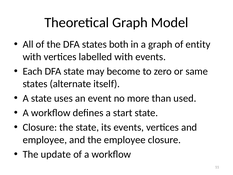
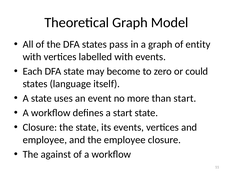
both: both -> pass
same: same -> could
alternate: alternate -> language
than used: used -> start
update: update -> against
